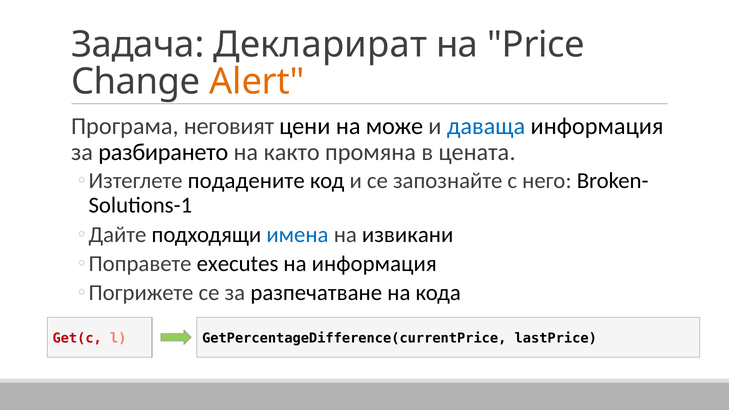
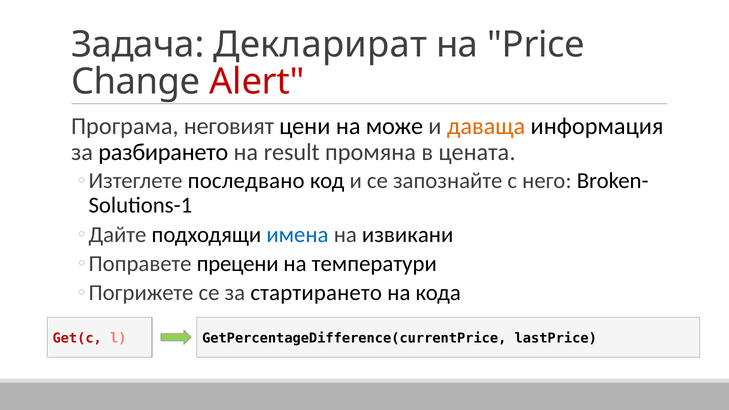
Alert colour: orange -> red
даваща colour: blue -> orange
както: както -> result
подадените: подадените -> последвано
executes: executes -> прецени
на информация: информация -> температури
разпечатване: разпечатване -> стартирането
